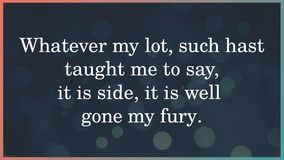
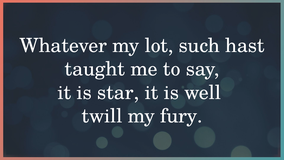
side: side -> star
gone: gone -> twill
